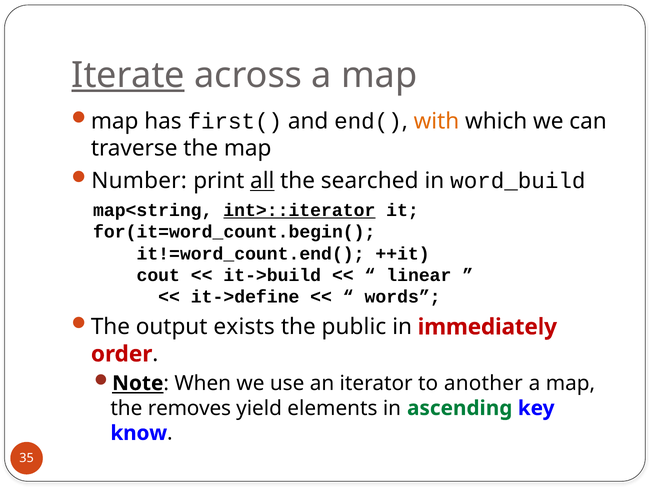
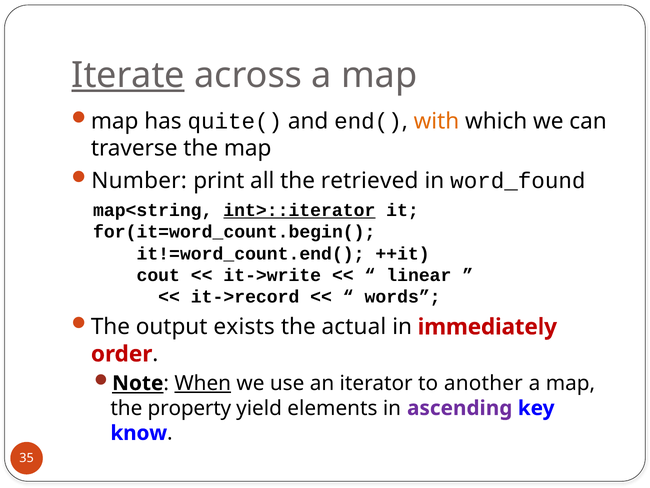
first(: first( -> quite(
all underline: present -> none
searched: searched -> retrieved
word_build: word_build -> word_found
it->build: it->build -> it->write
it->define: it->define -> it->record
public: public -> actual
When underline: none -> present
removes: removes -> property
ascending colour: green -> purple
